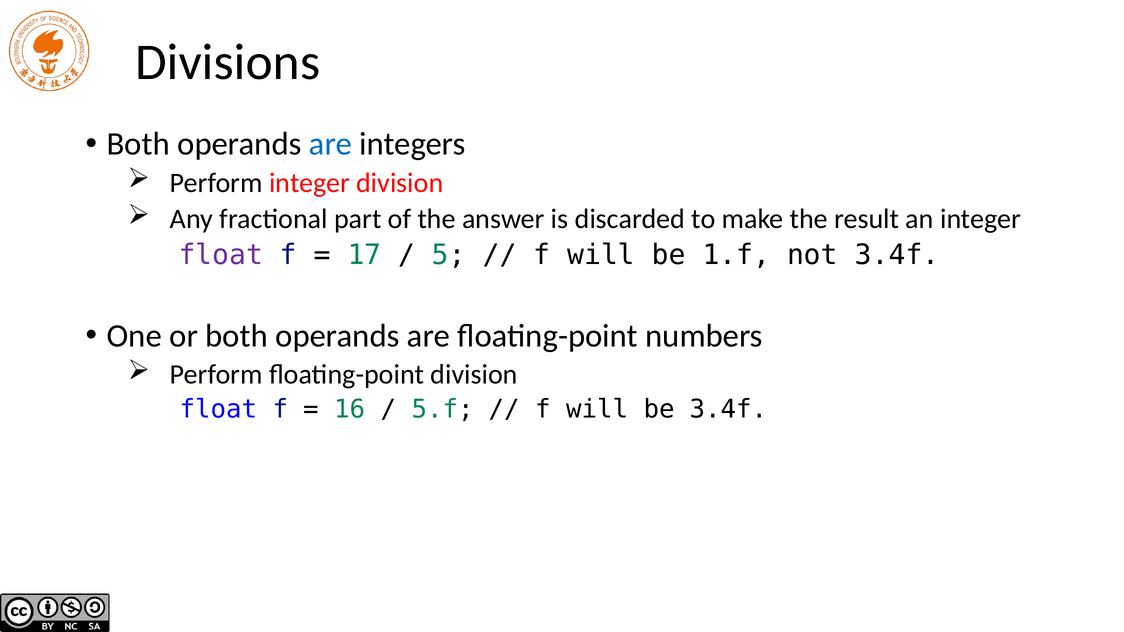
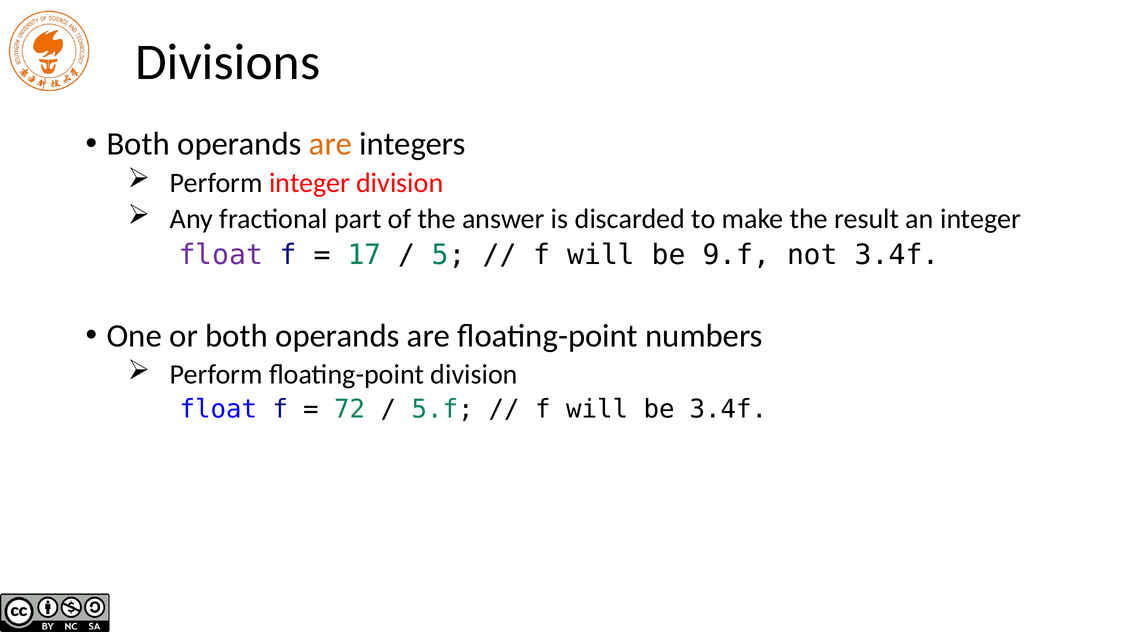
are at (331, 144) colour: blue -> orange
1.f: 1.f -> 9.f
16: 16 -> 72
